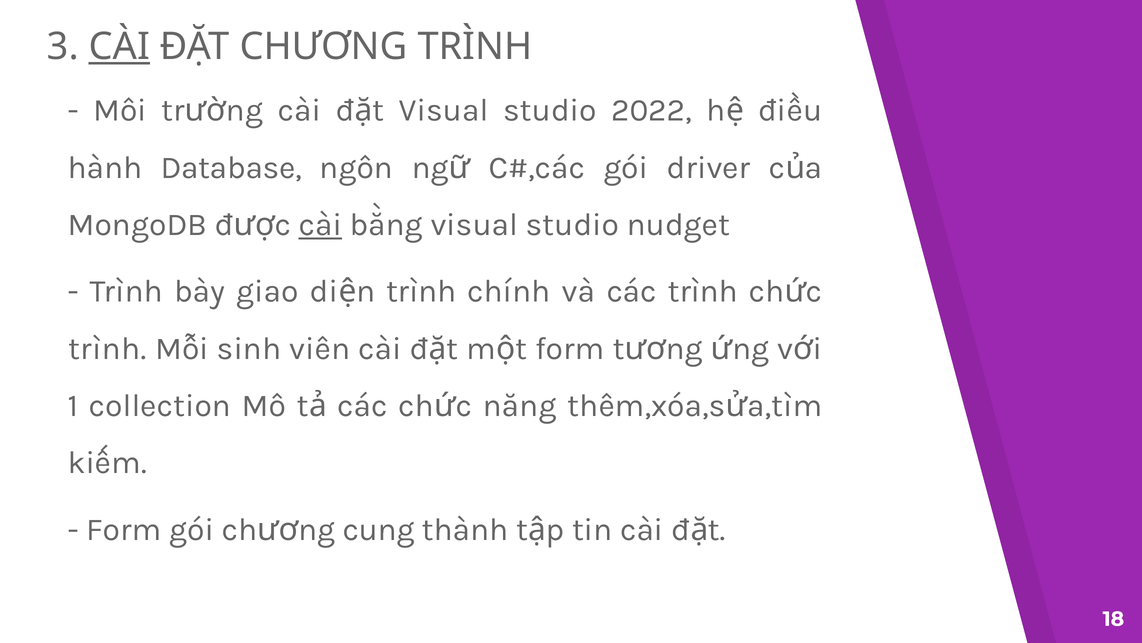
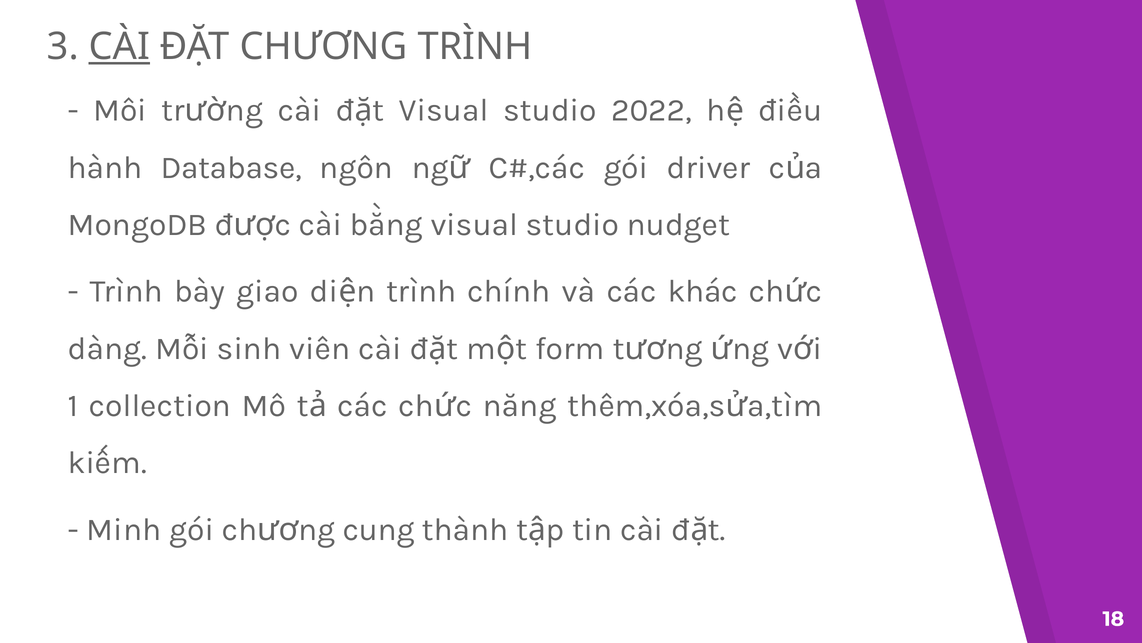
cài at (320, 224) underline: present -> none
các trình: trình -> khác
trình at (107, 348): trình -> dàng
Form at (124, 529): Form -> Minh
